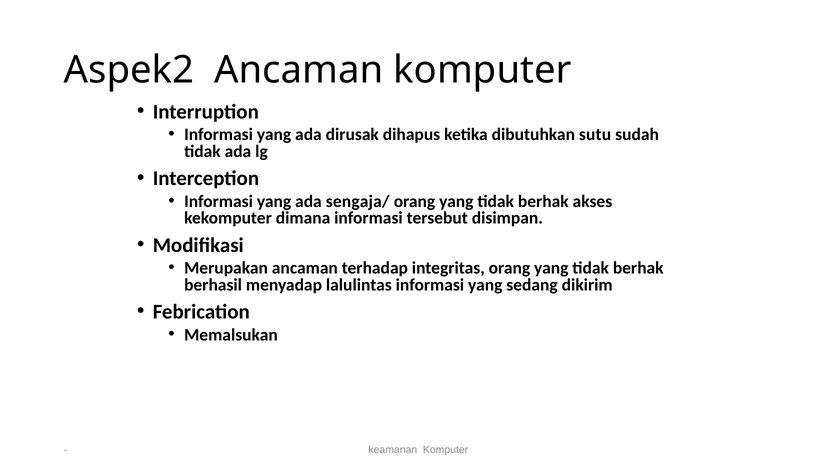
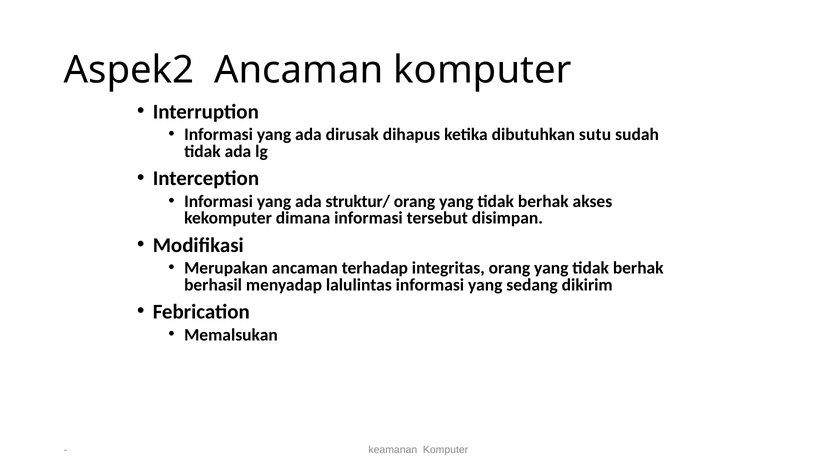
sengaja/: sengaja/ -> struktur/
